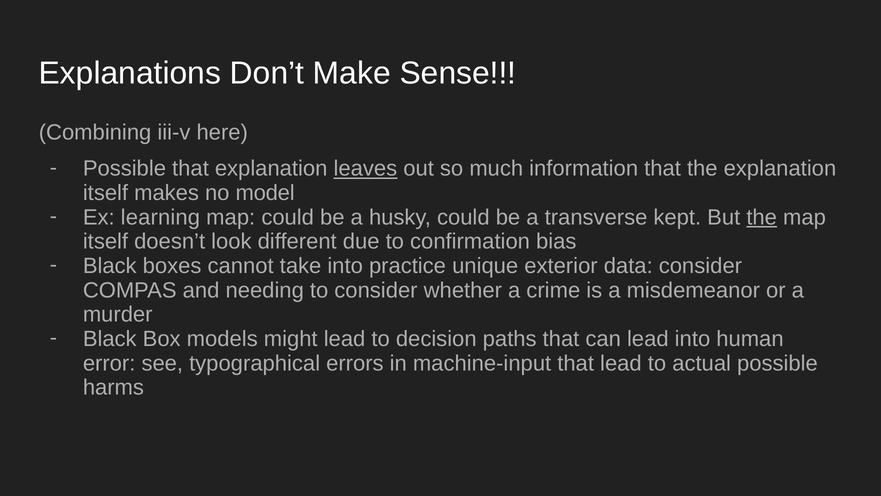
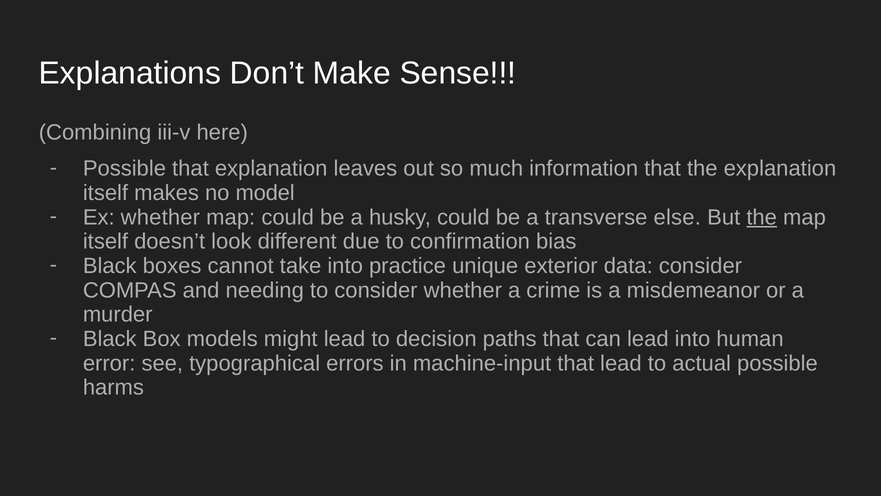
leaves underline: present -> none
Ex learning: learning -> whether
kept: kept -> else
